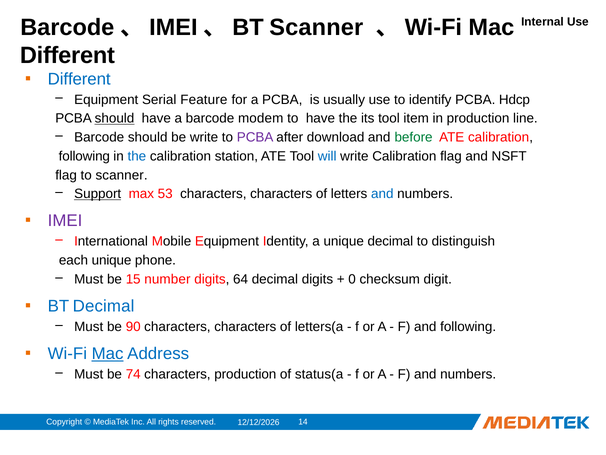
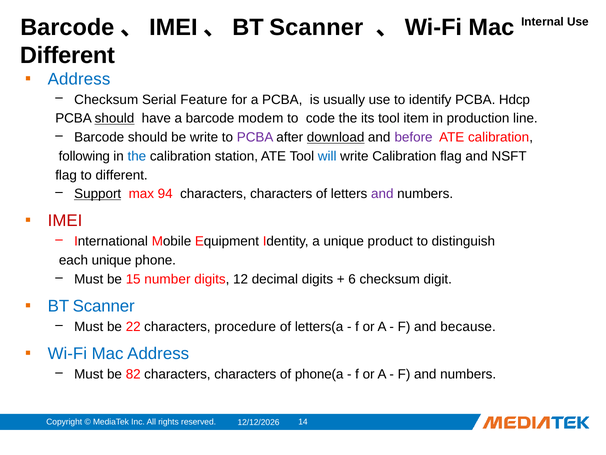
Different at (79, 79): Different -> Address
Equipment at (106, 100): Equipment -> Checksum
to have: have -> code
download underline: none -> present
before colour: green -> purple
to scanner: scanner -> different
53: 53 -> 94
and at (382, 194) colour: blue -> purple
IMEI at (65, 221) colour: purple -> red
unique decimal: decimal -> product
64: 64 -> 12
0: 0 -> 6
Decimal at (104, 306): Decimal -> Scanner
90: 90 -> 22
characters at (245, 326): characters -> procedure
and following: following -> because
Mac at (108, 353) underline: present -> none
74: 74 -> 82
production at (245, 374): production -> characters
status(a: status(a -> phone(a
